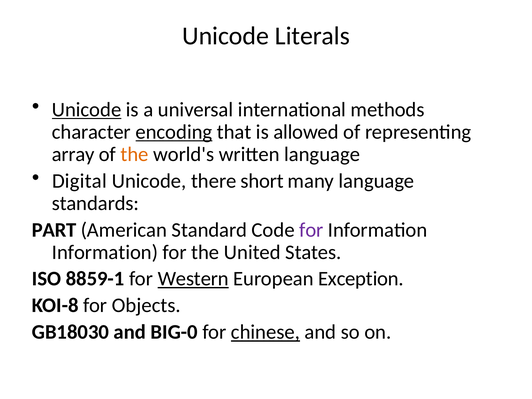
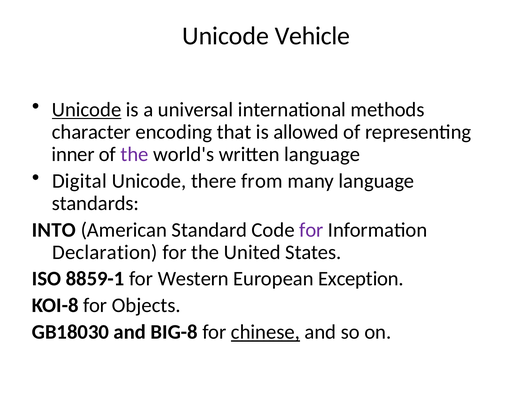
Literals: Literals -> Vehicle
encoding underline: present -> none
array: array -> inner
the at (135, 154) colour: orange -> purple
short: short -> from
PART: PART -> INTO
Information at (105, 252): Information -> Declaration
Western underline: present -> none
BIG-0: BIG-0 -> BIG-8
